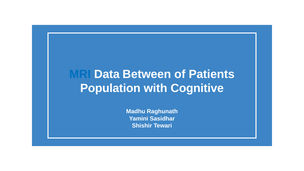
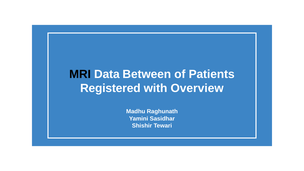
MRI colour: blue -> black
Population: Population -> Registered
Cognitive: Cognitive -> Overview
